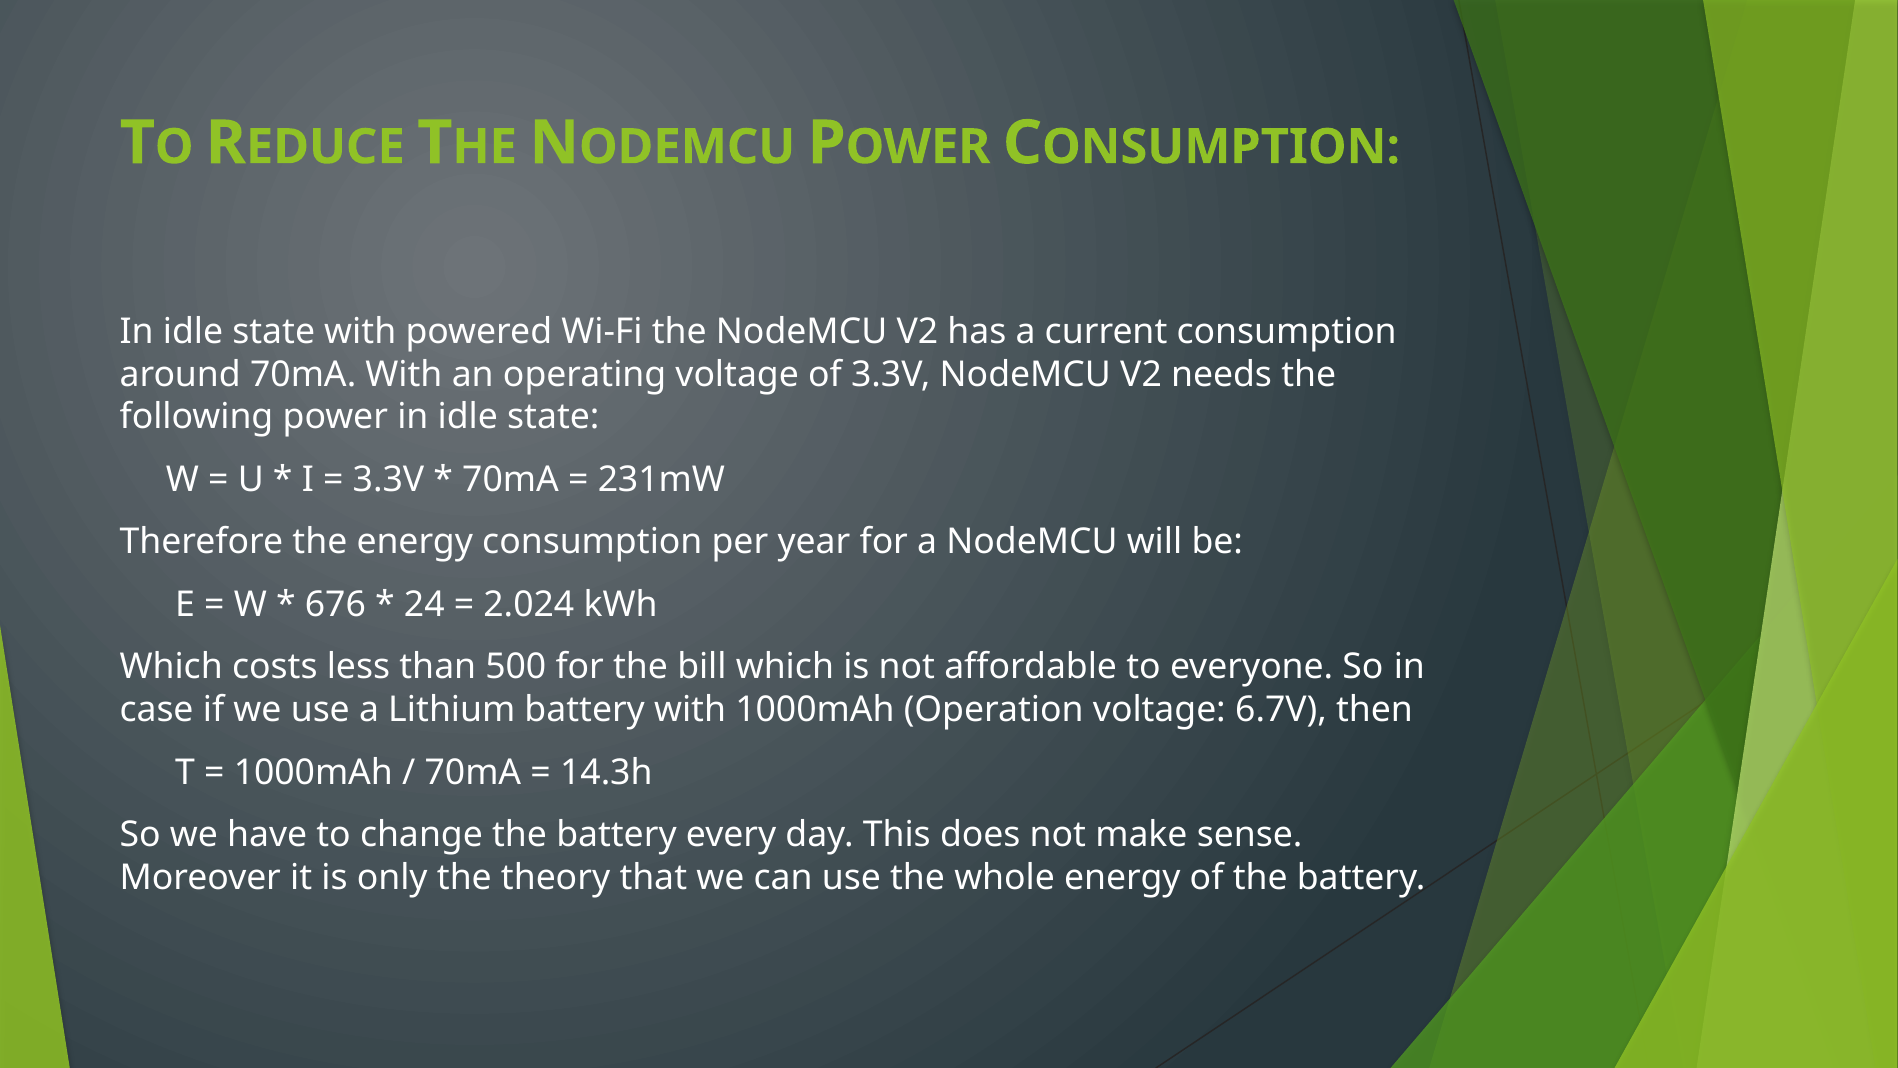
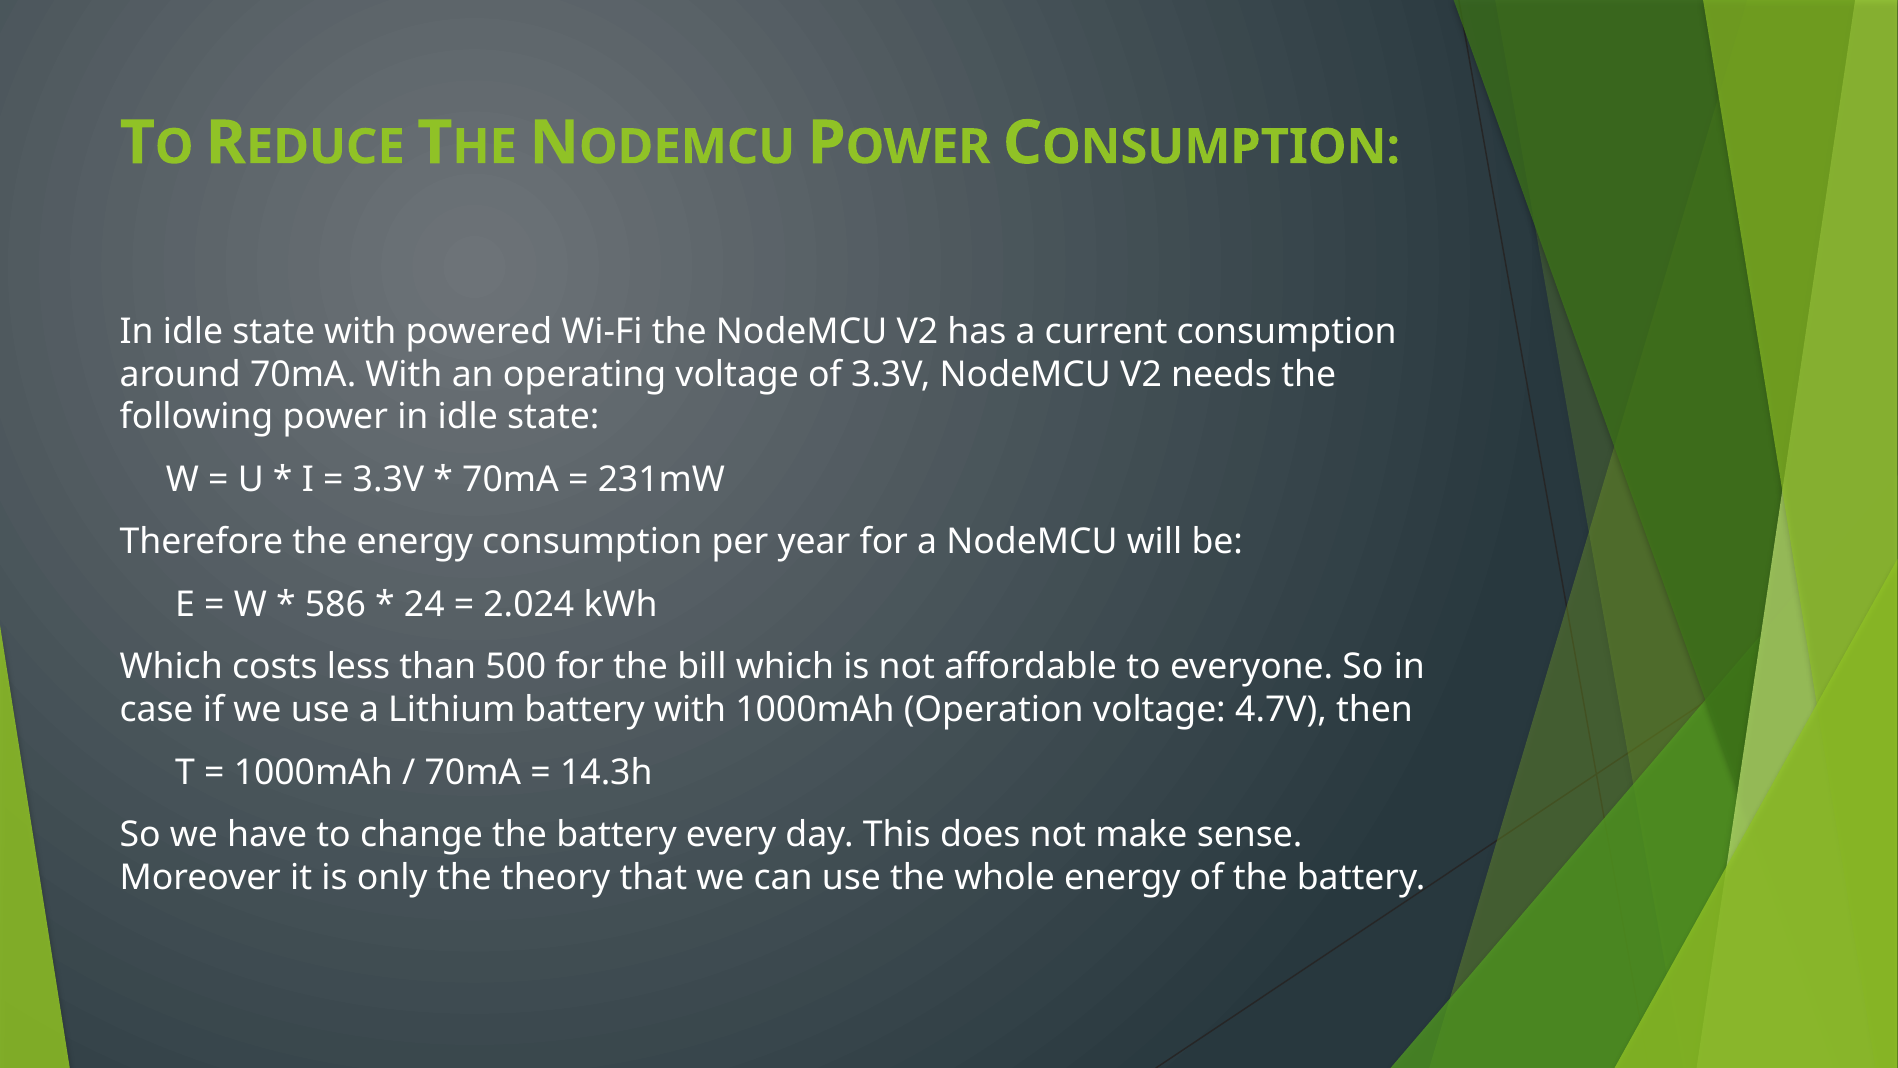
676: 676 -> 586
6.7V: 6.7V -> 4.7V
